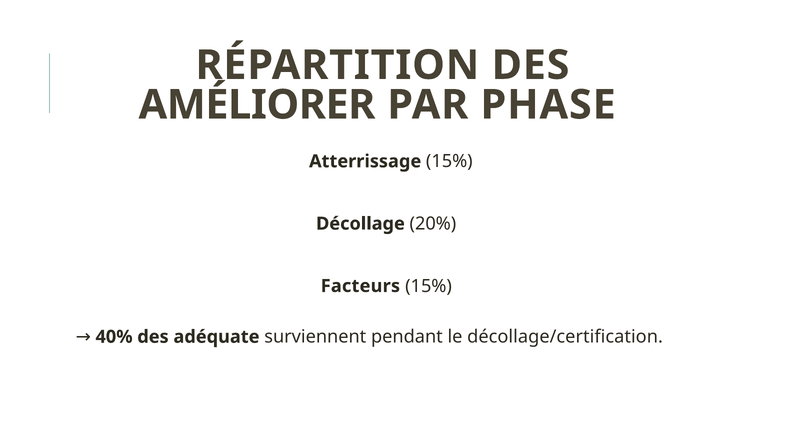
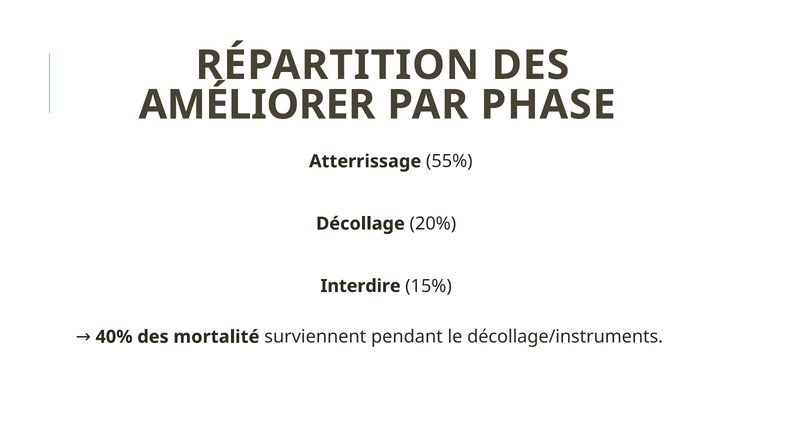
Atterrissage 15%: 15% -> 55%
Facteurs: Facteurs -> Interdire
adéquate: adéquate -> mortalité
décollage/certification: décollage/certification -> décollage/instruments
